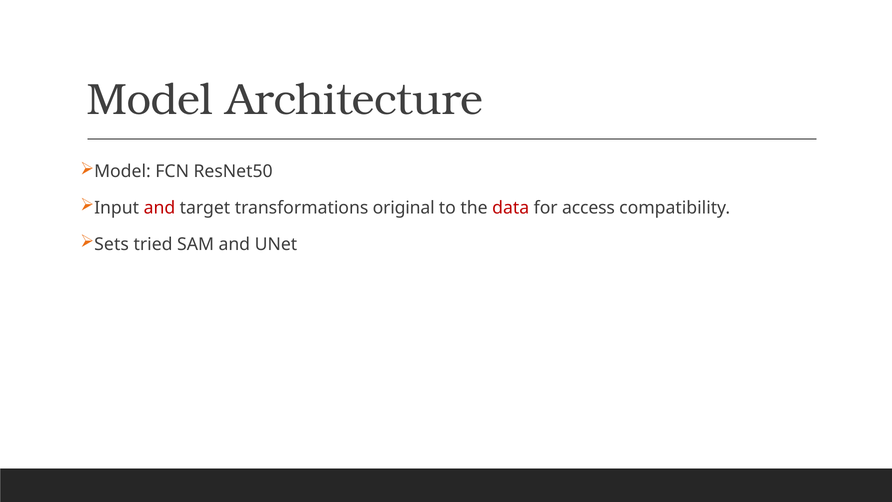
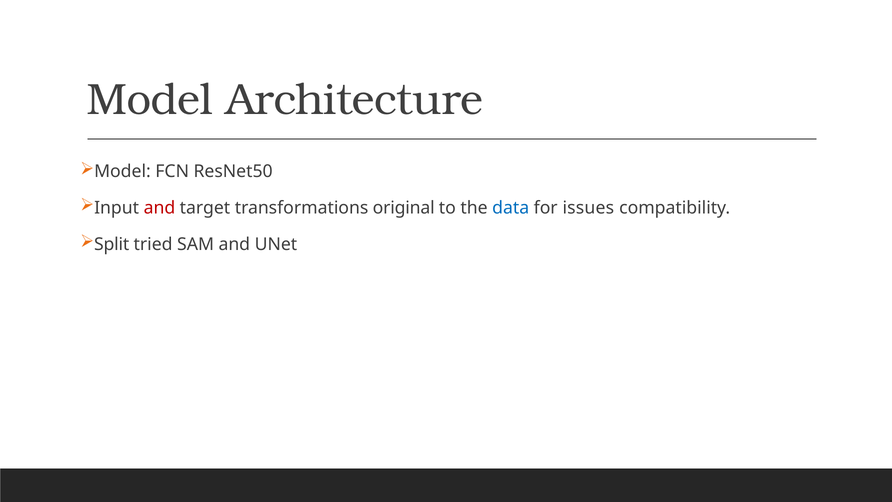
data colour: red -> blue
access: access -> issues
Sets: Sets -> Split
